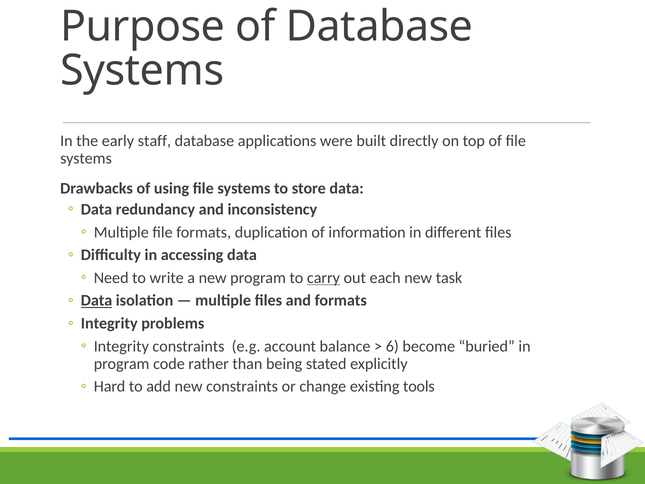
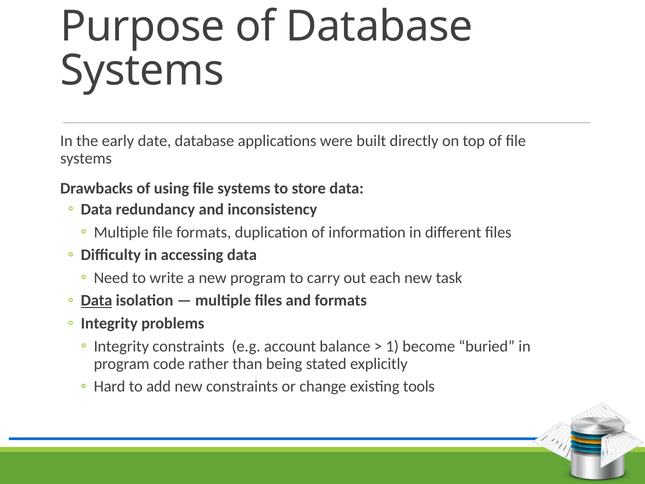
staff: staff -> date
carry underline: present -> none
6: 6 -> 1
